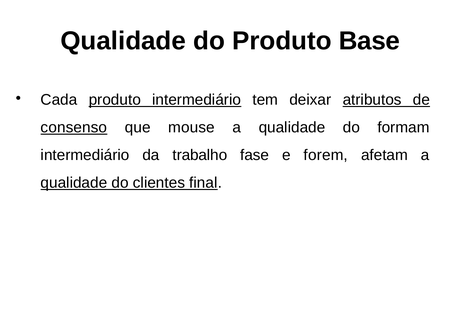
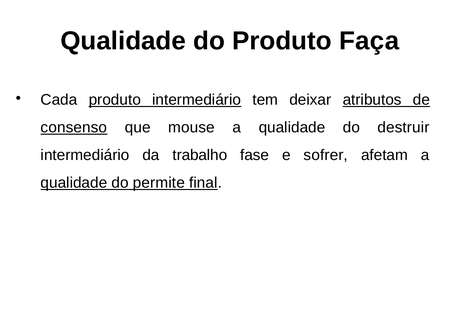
Base: Base -> Faça
formam: formam -> destruir
forem: forem -> sofrer
clientes: clientes -> permite
